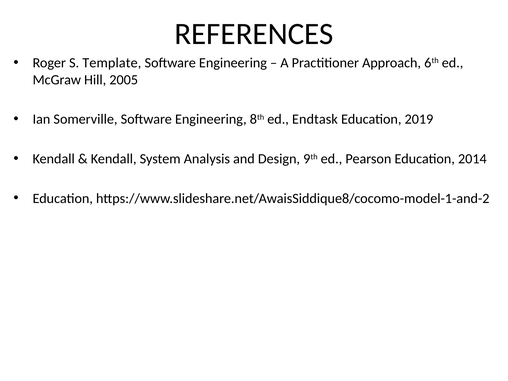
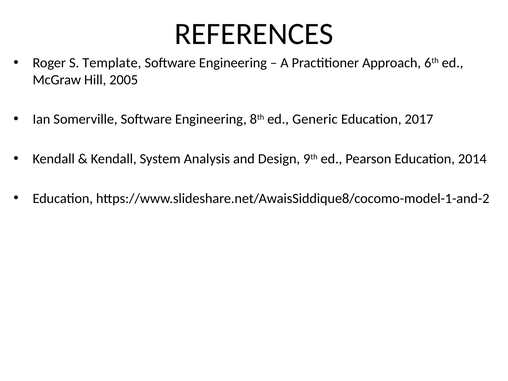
Endtask: Endtask -> Generic
2019: 2019 -> 2017
